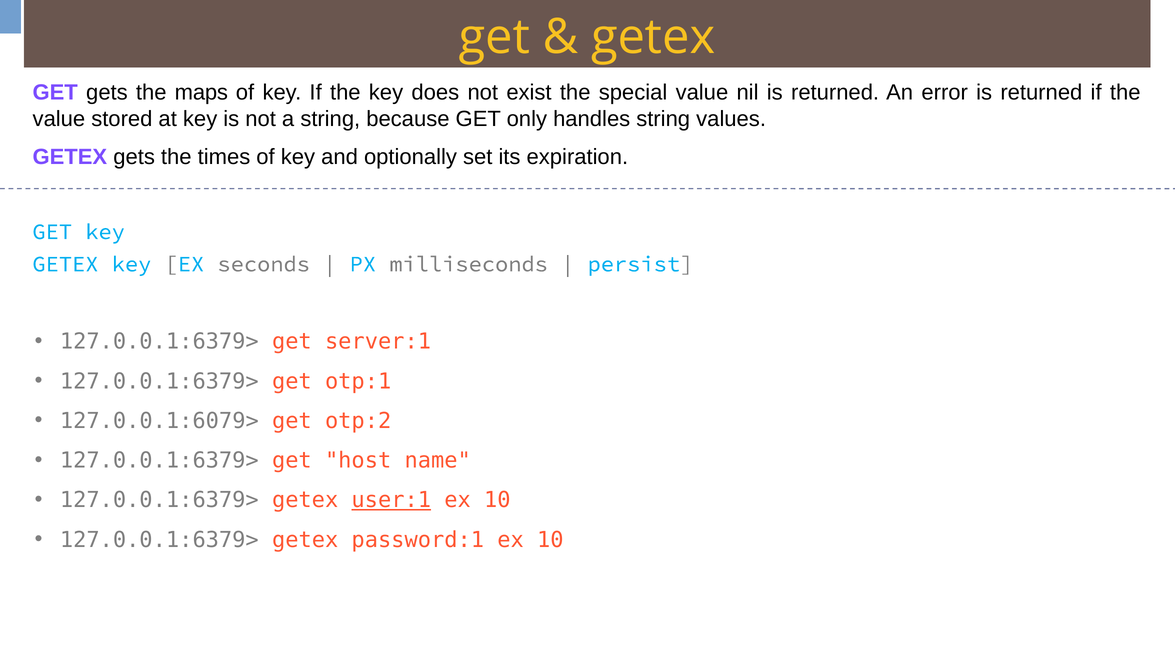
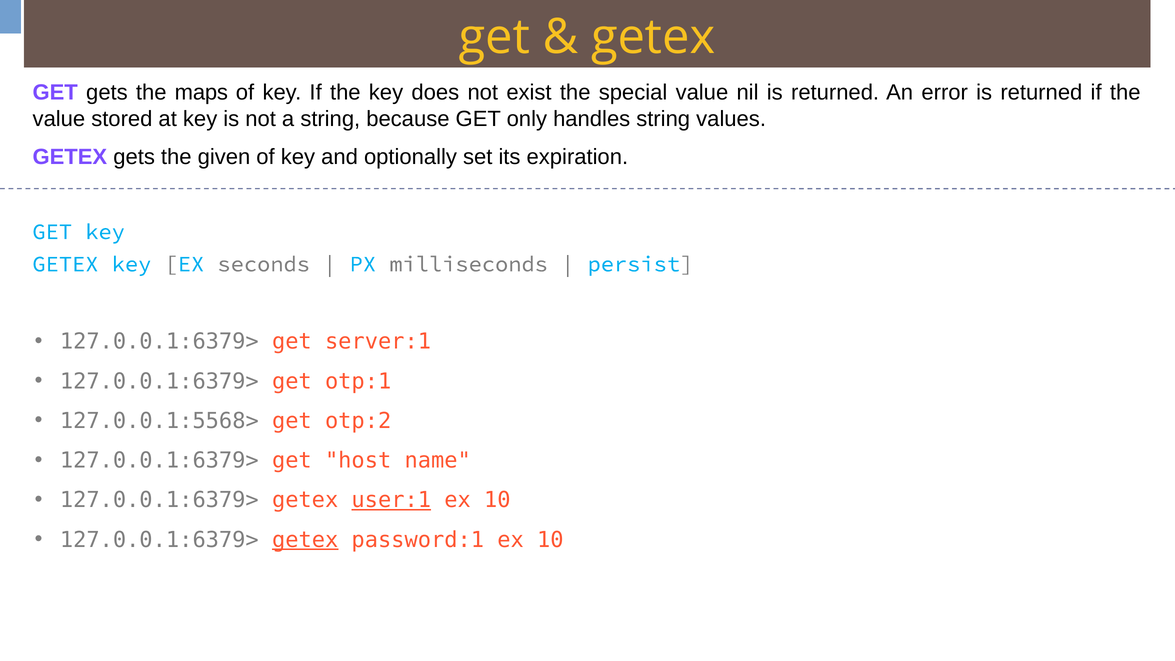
times: times -> given
127.0.0.1:6079>: 127.0.0.1:6079> -> 127.0.0.1:5568>
getex at (305, 540) underline: none -> present
